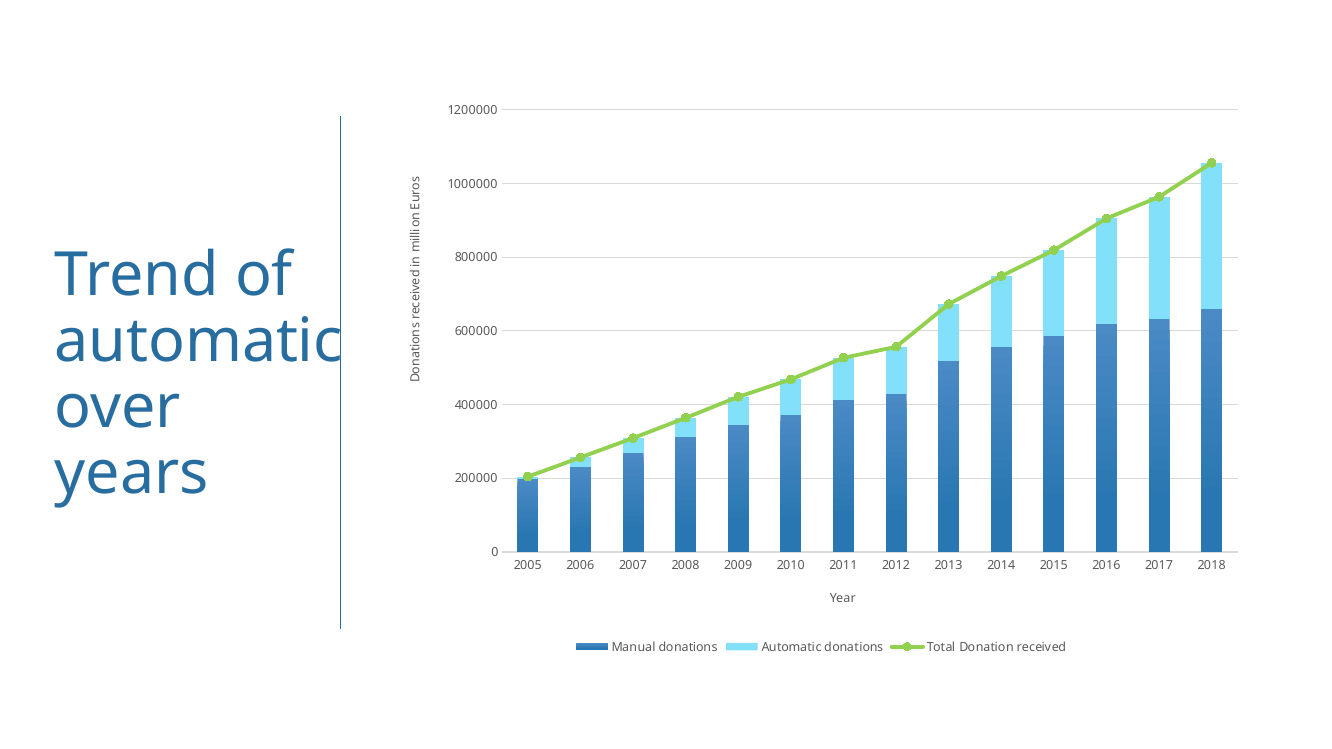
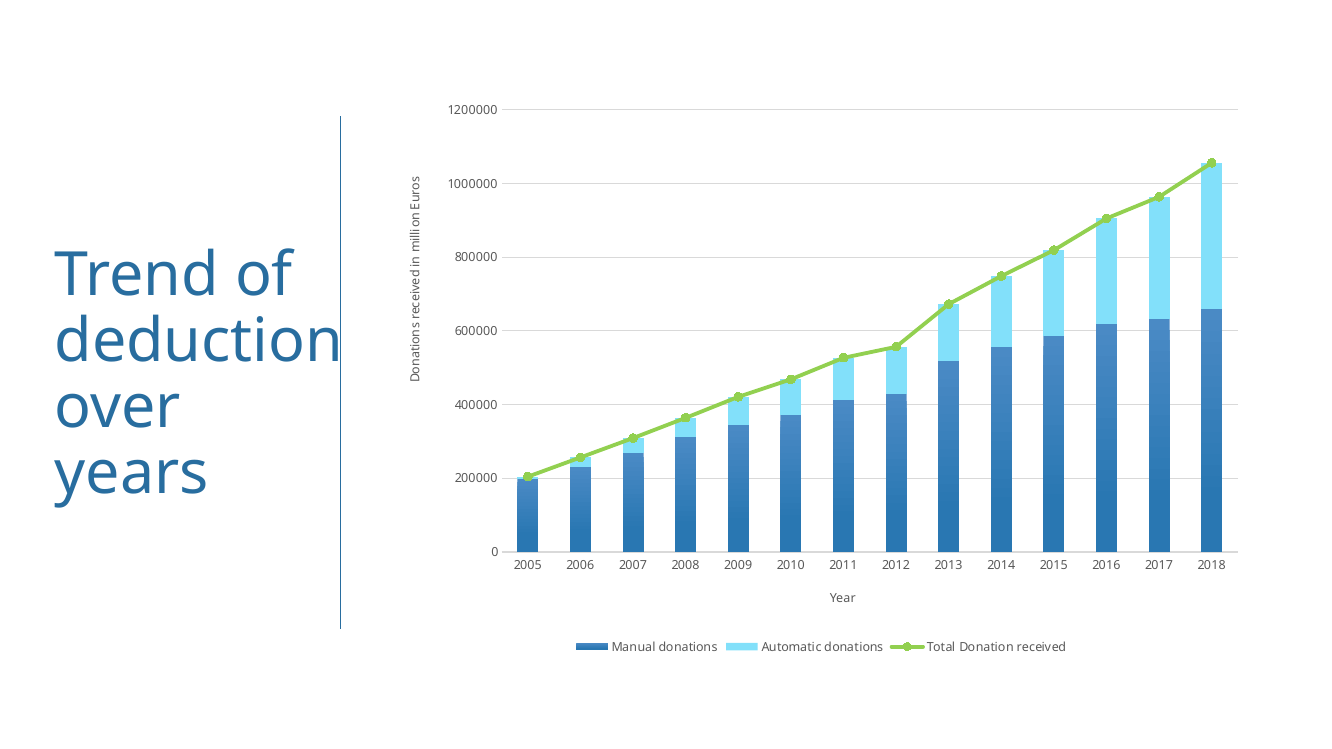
automatic at (199, 341): automatic -> deduction
